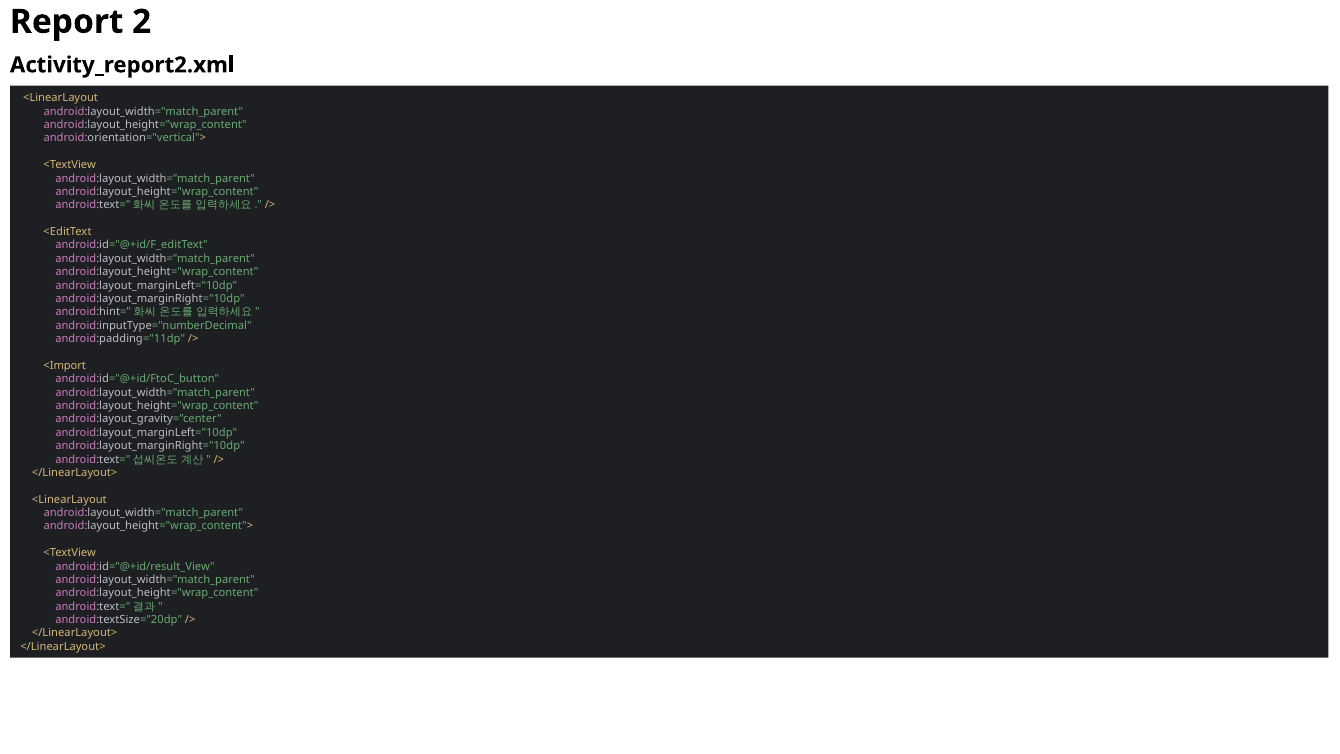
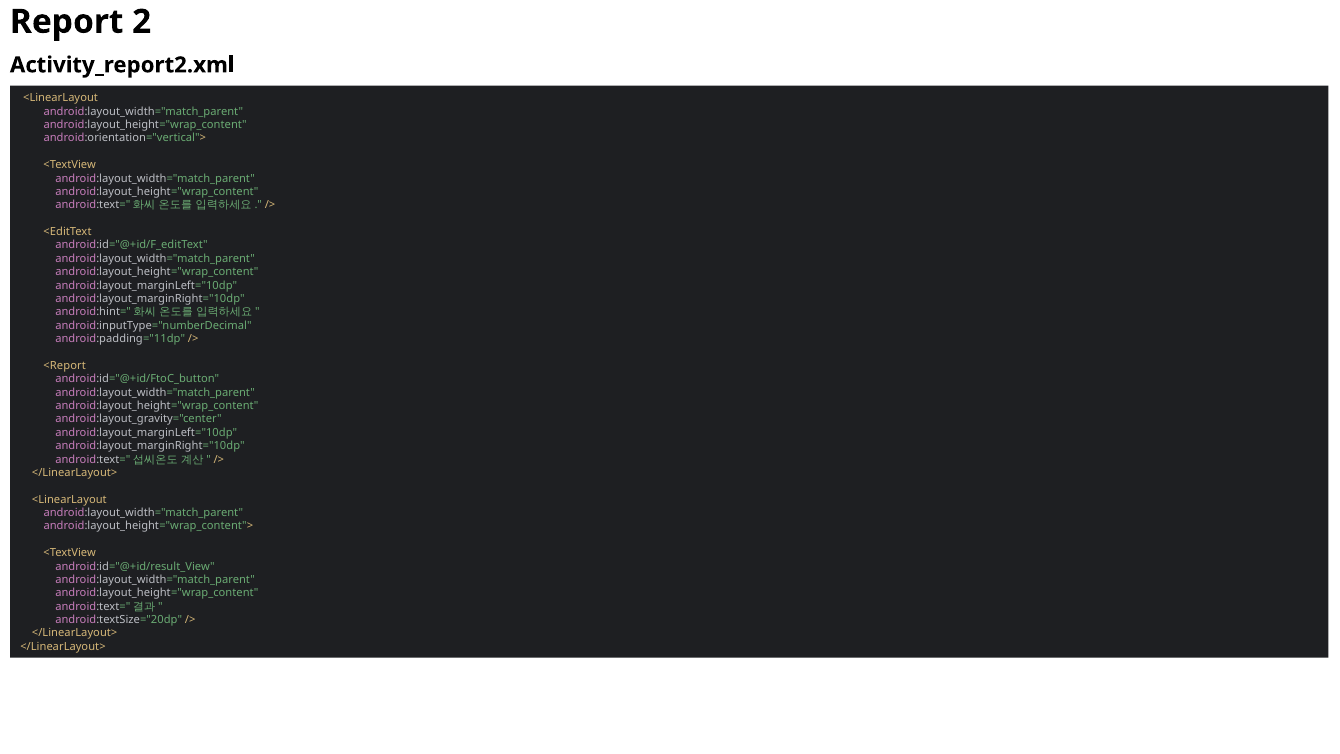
<Import: <Import -> <Report
